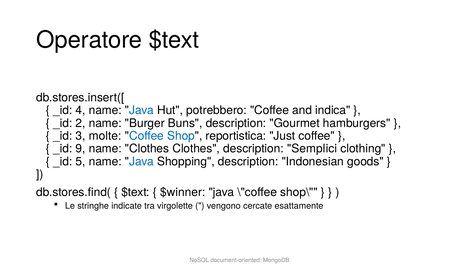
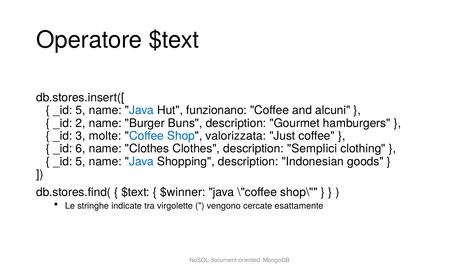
4 at (81, 110): 4 -> 5
potrebbero: potrebbero -> funzionano
indica: indica -> alcuni
reportistica: reportistica -> valorizzata
9: 9 -> 6
